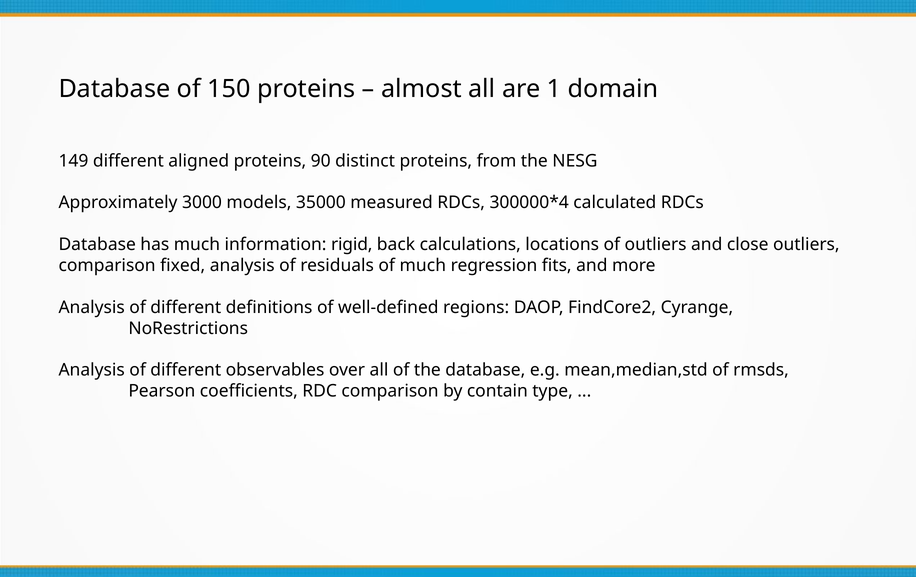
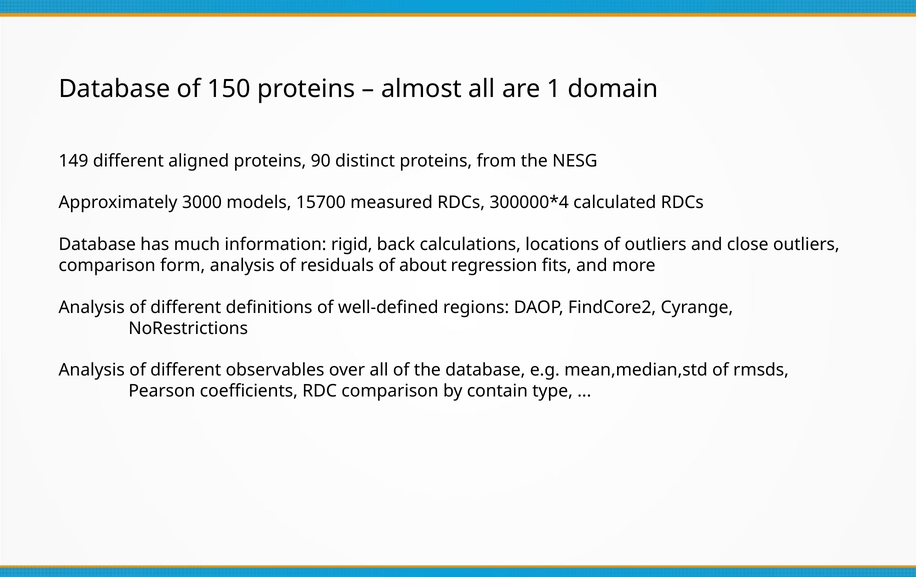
35000: 35000 -> 15700
fixed: fixed -> form
of much: much -> about
